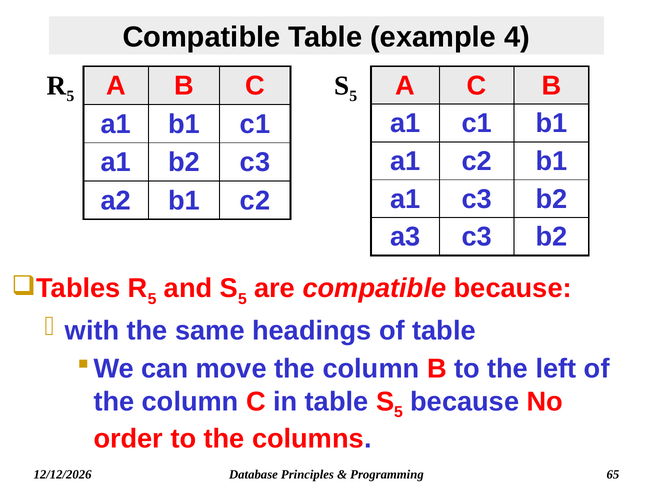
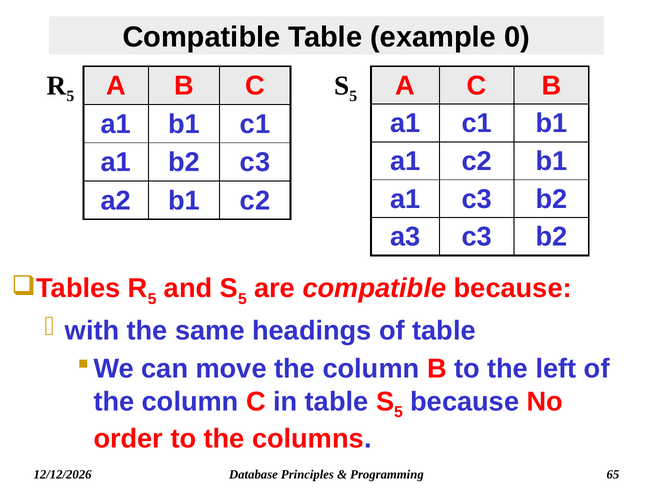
4: 4 -> 0
